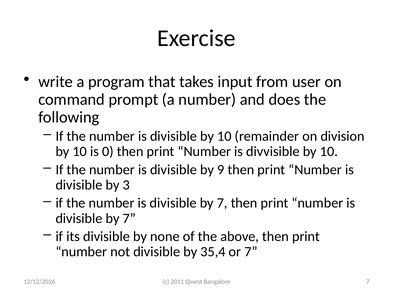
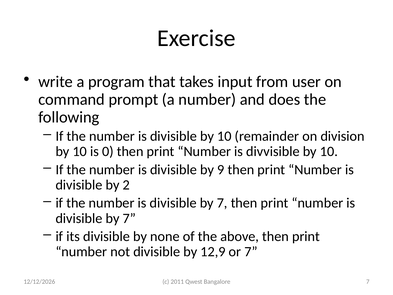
3: 3 -> 2
35,4: 35,4 -> 12,9
